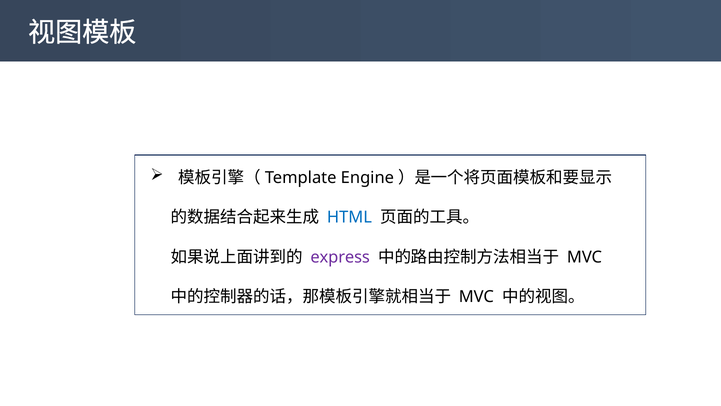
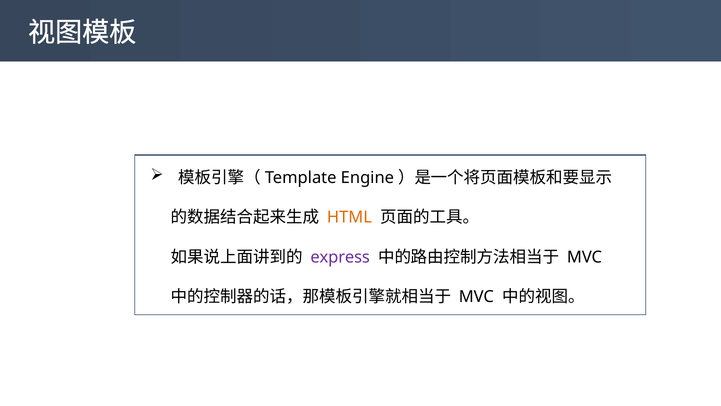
HTML colour: blue -> orange
